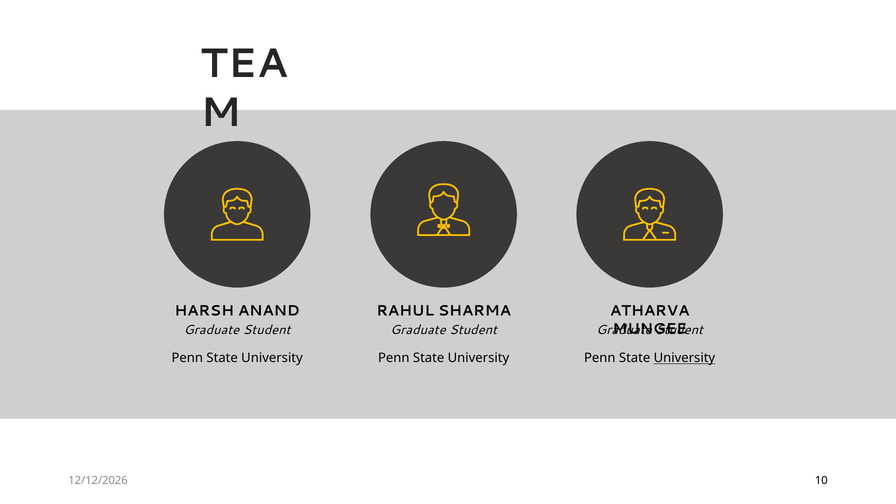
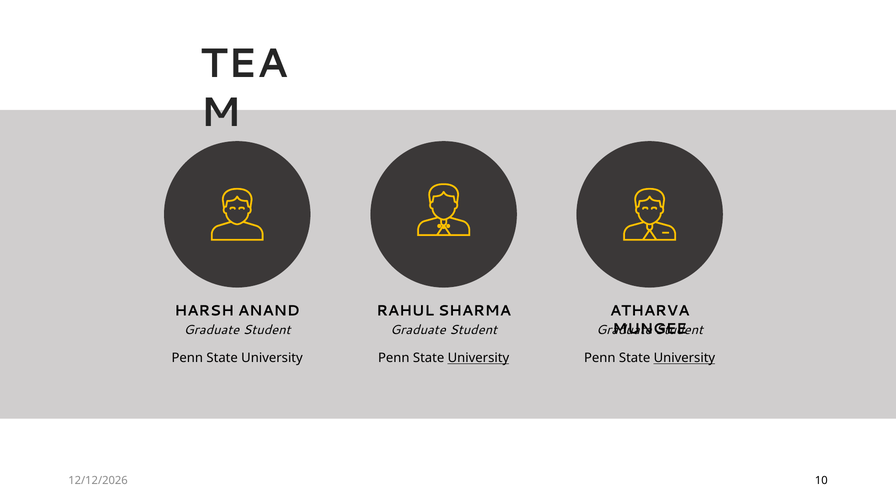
University at (478, 358) underline: none -> present
